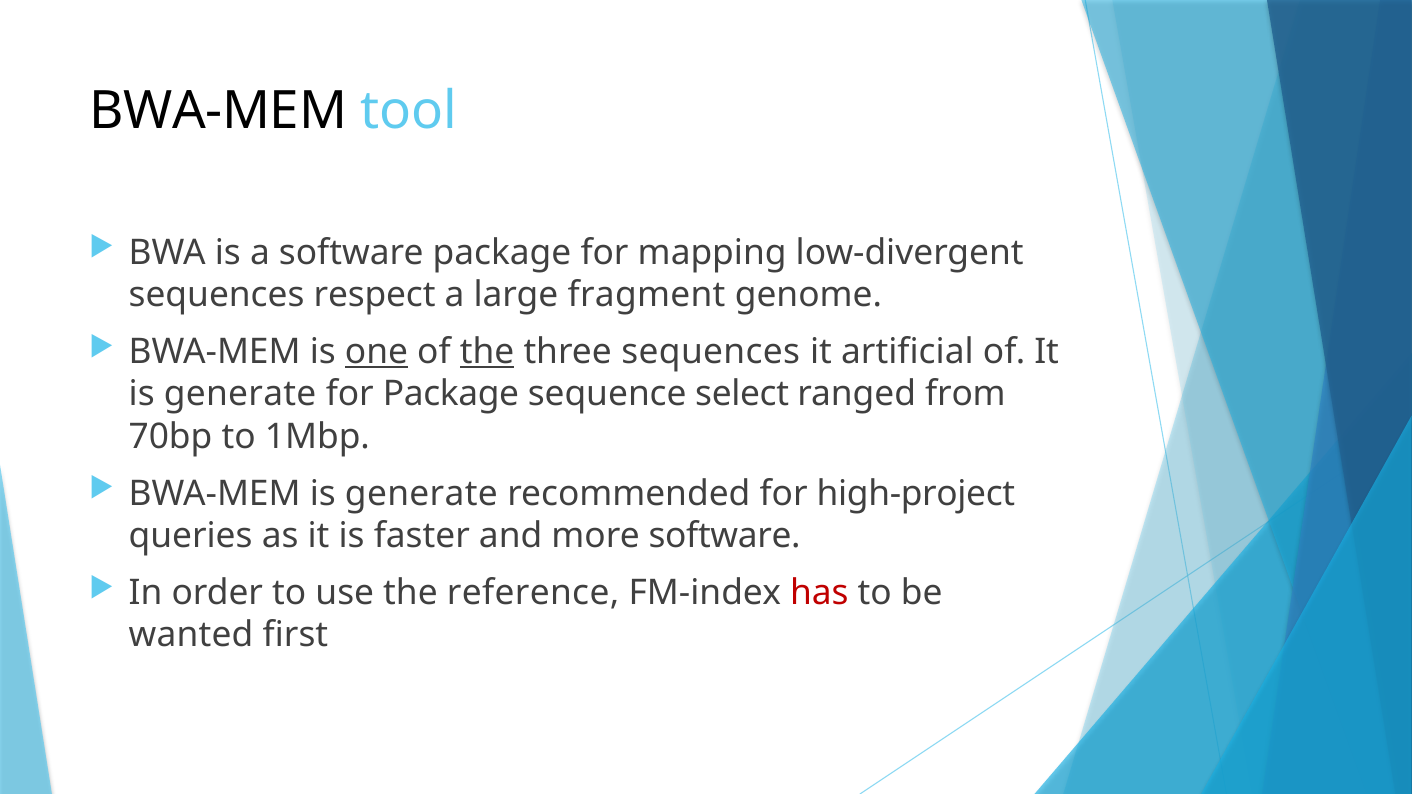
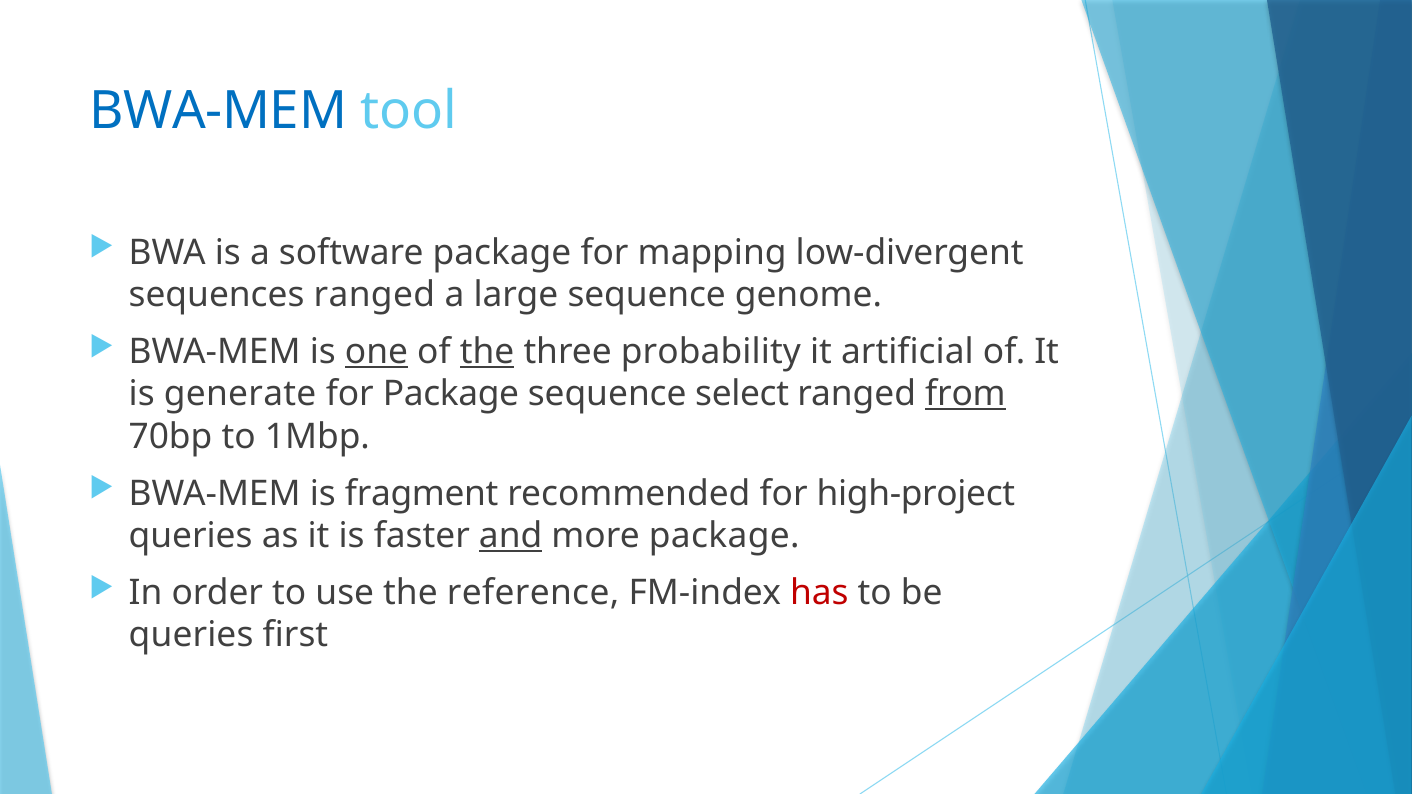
BWA-MEM at (218, 111) colour: black -> blue
sequences respect: respect -> ranged
large fragment: fragment -> sequence
three sequences: sequences -> probability
from underline: none -> present
BWA-MEM is generate: generate -> fragment
and underline: none -> present
more software: software -> package
wanted at (191, 636): wanted -> queries
